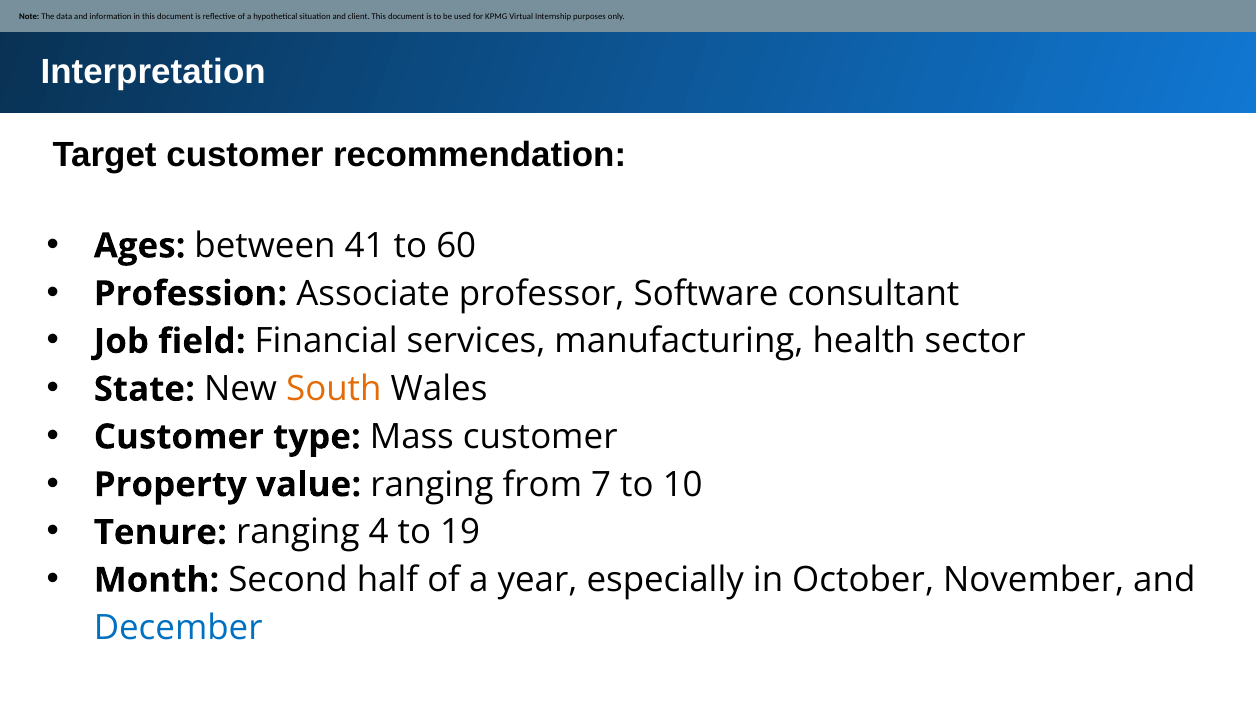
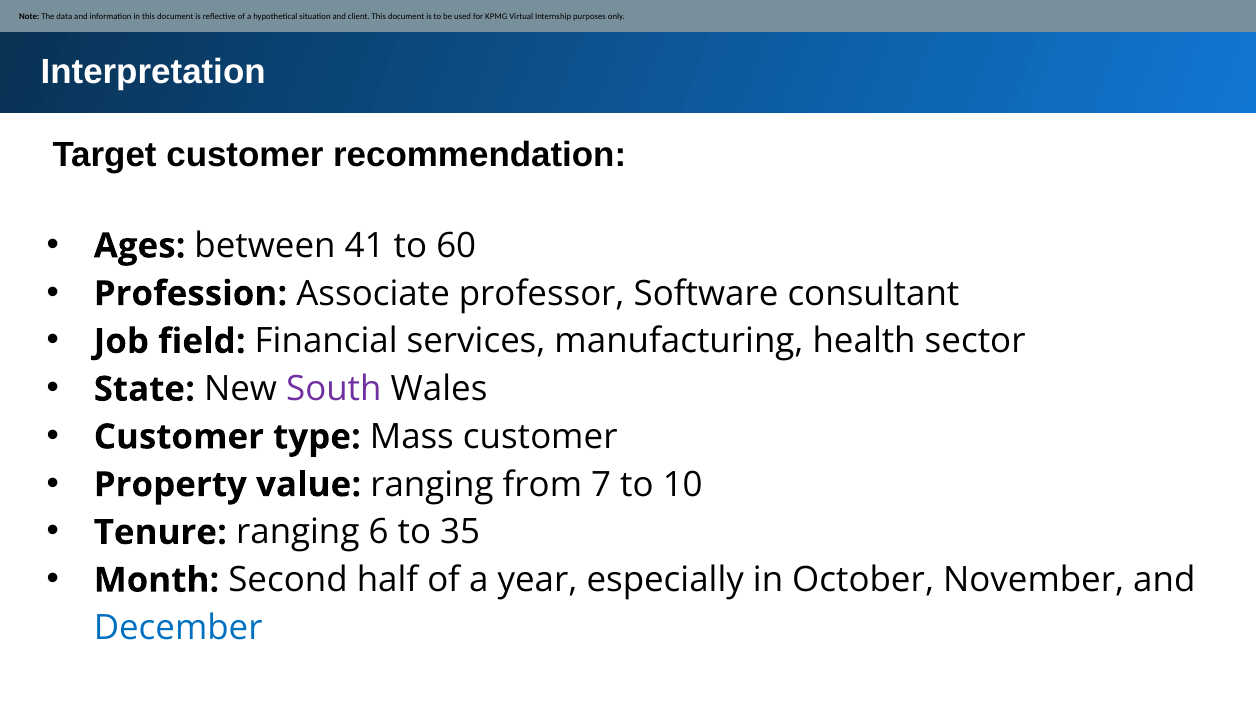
South colour: orange -> purple
4: 4 -> 6
19: 19 -> 35
